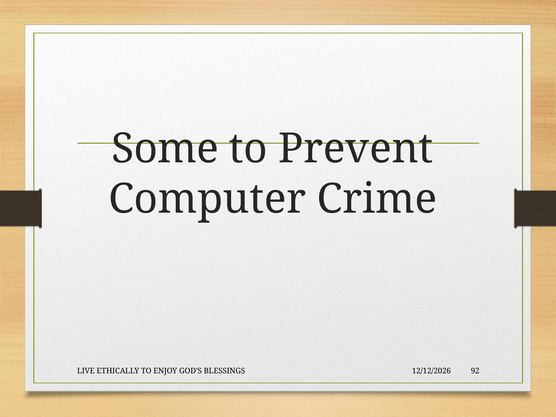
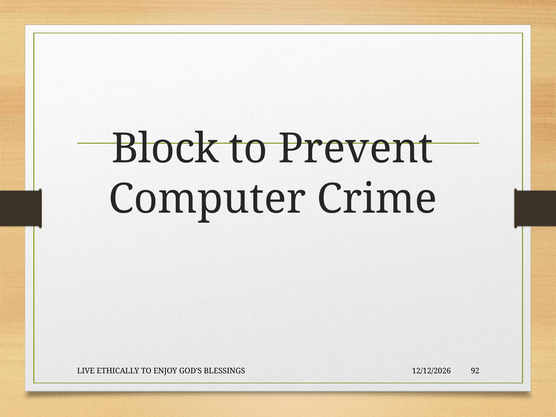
Some: Some -> Block
